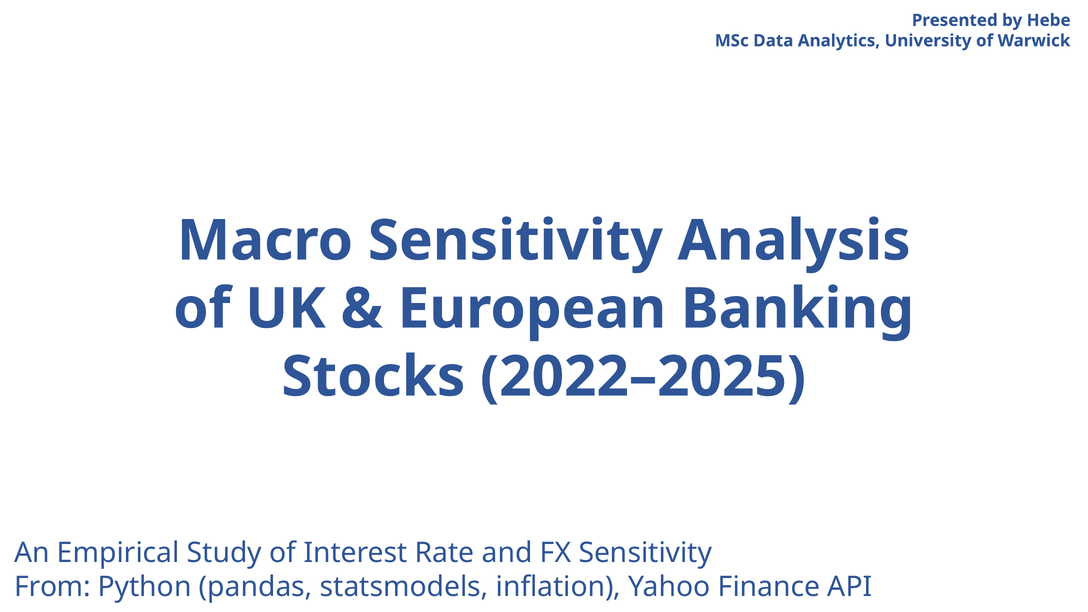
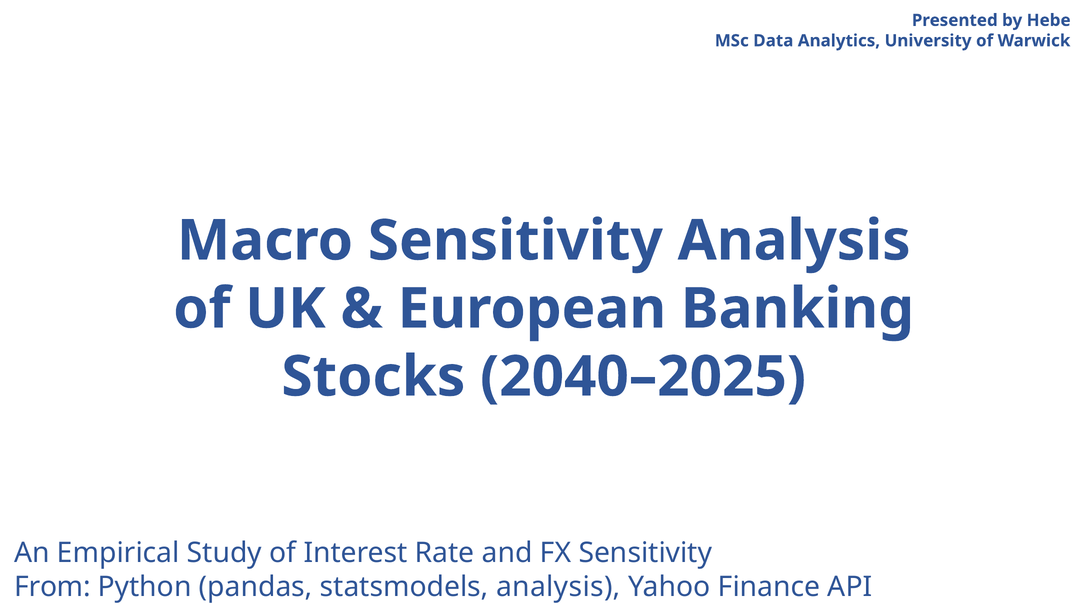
2022–2025: 2022–2025 -> 2040–2025
statsmodels inflation: inflation -> analysis
